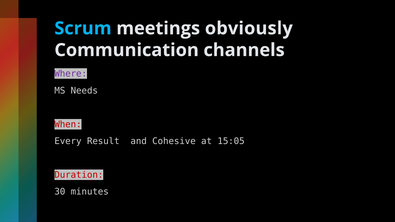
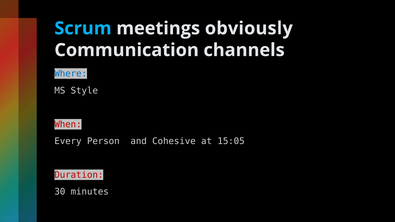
Where colour: purple -> blue
Needs: Needs -> Style
Result: Result -> Person
